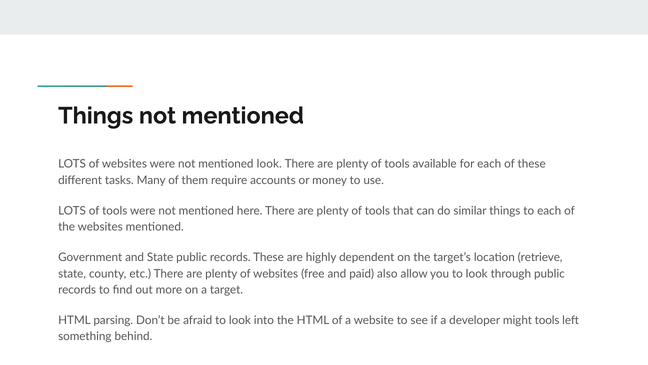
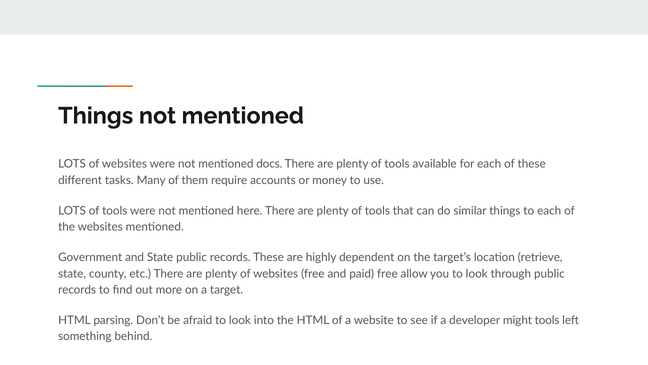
mentioned look: look -> docs
paid also: also -> free
